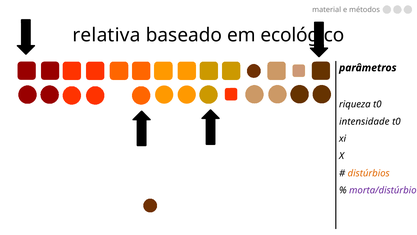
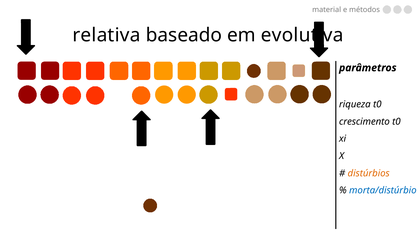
ecológico: ecológico -> evolutiva
intensidade: intensidade -> crescimento
morta/distúrbio colour: purple -> blue
